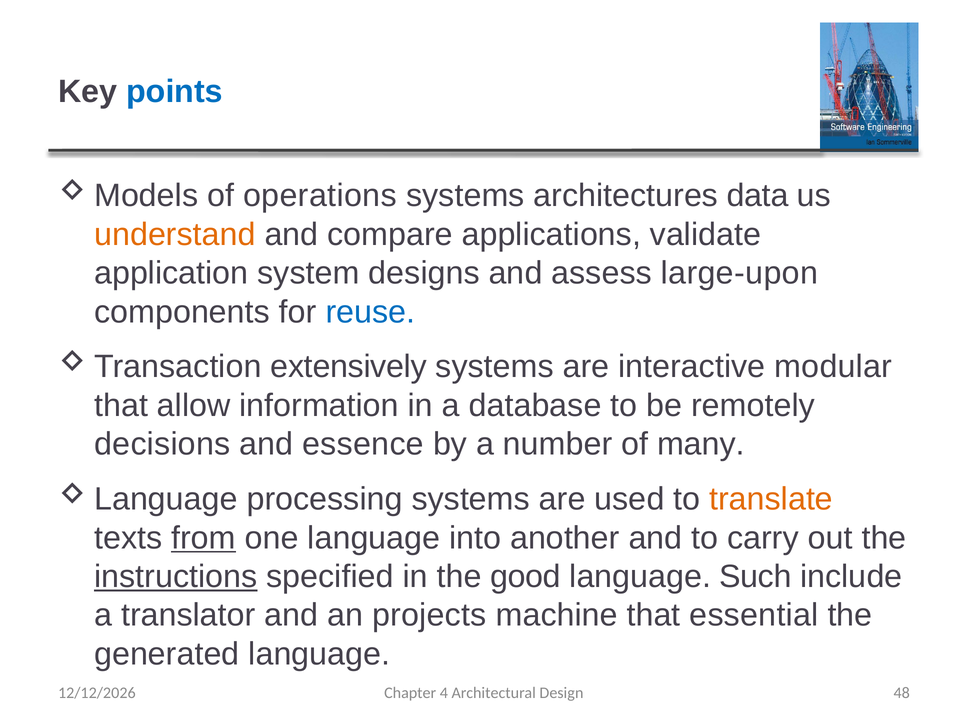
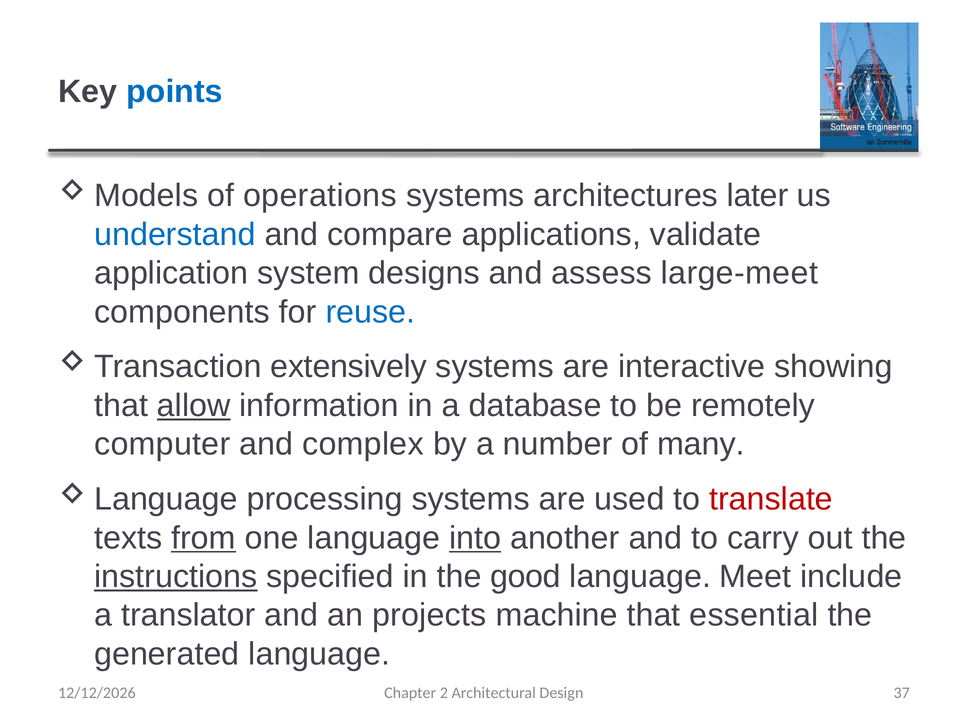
data: data -> later
understand colour: orange -> blue
large-upon: large-upon -> large-meet
modular: modular -> showing
allow underline: none -> present
decisions: decisions -> computer
essence: essence -> complex
translate colour: orange -> red
into underline: none -> present
Such: Such -> Meet
4: 4 -> 2
48: 48 -> 37
